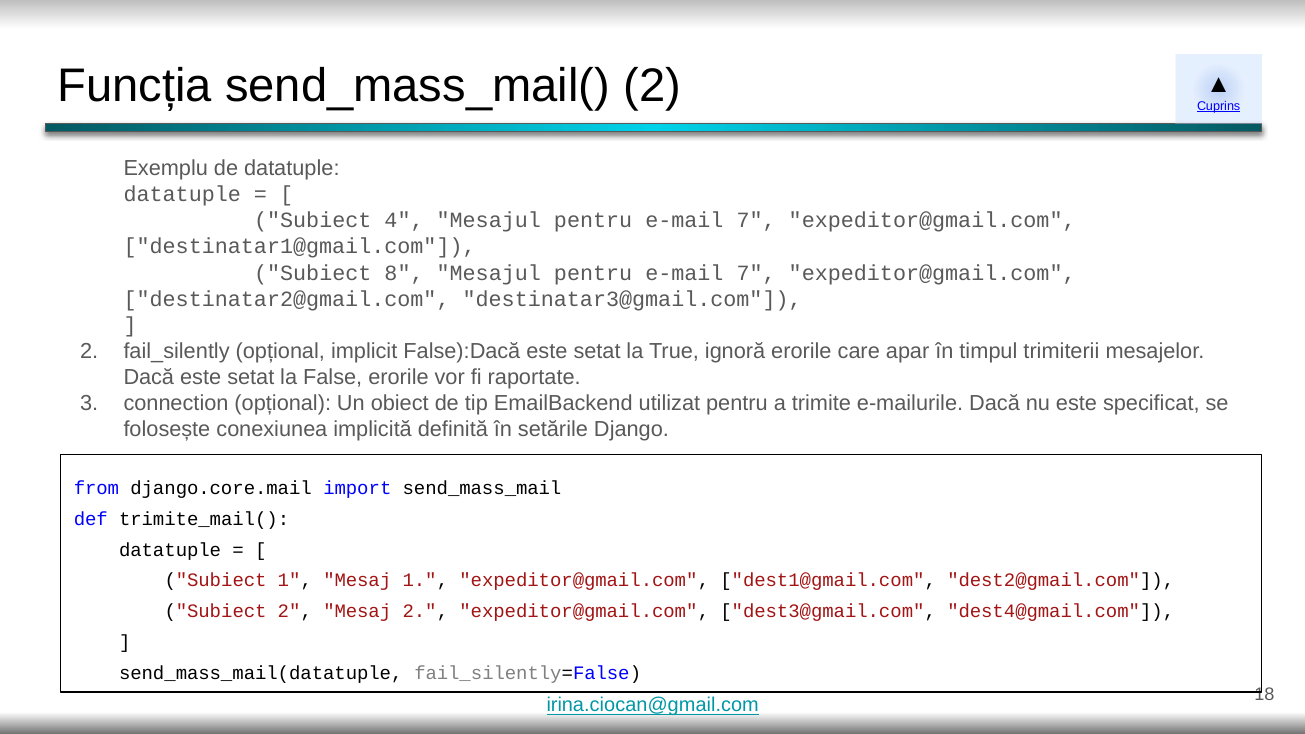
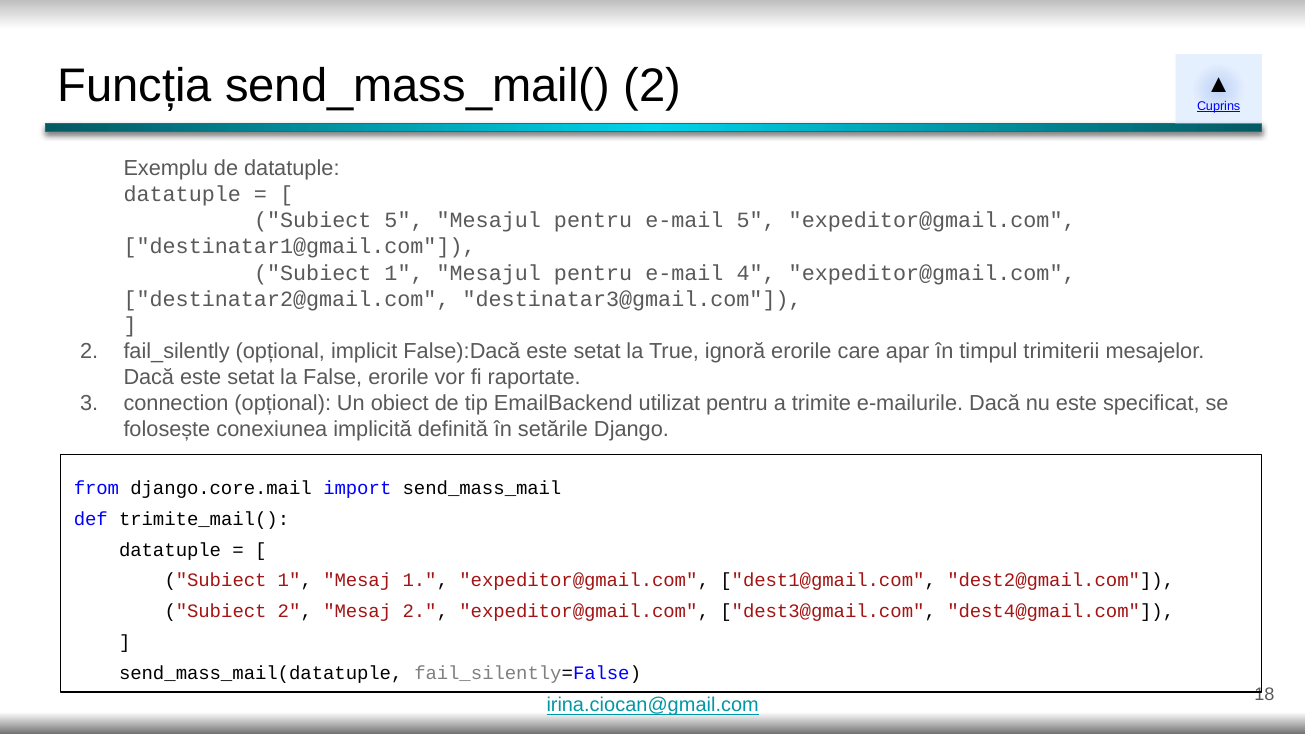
Subiect 4: 4 -> 5
7 at (756, 221): 7 -> 5
8 at (404, 273): 8 -> 1
7 at (756, 273): 7 -> 4
